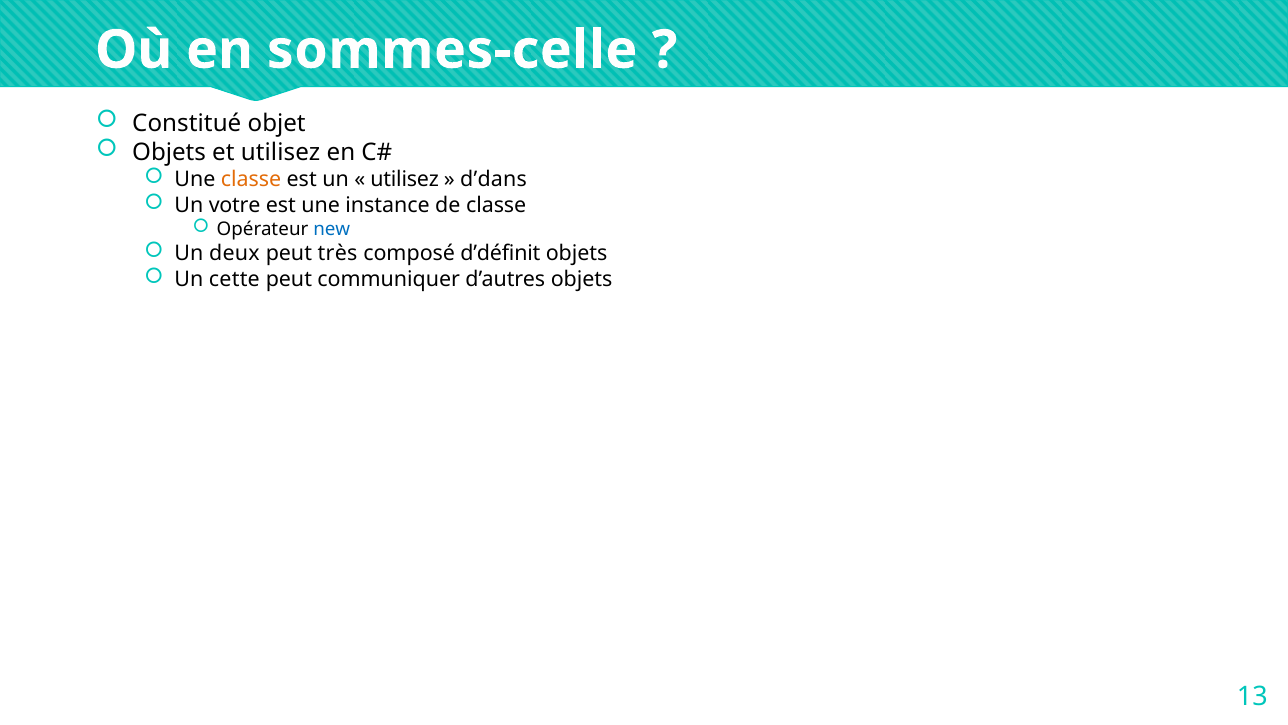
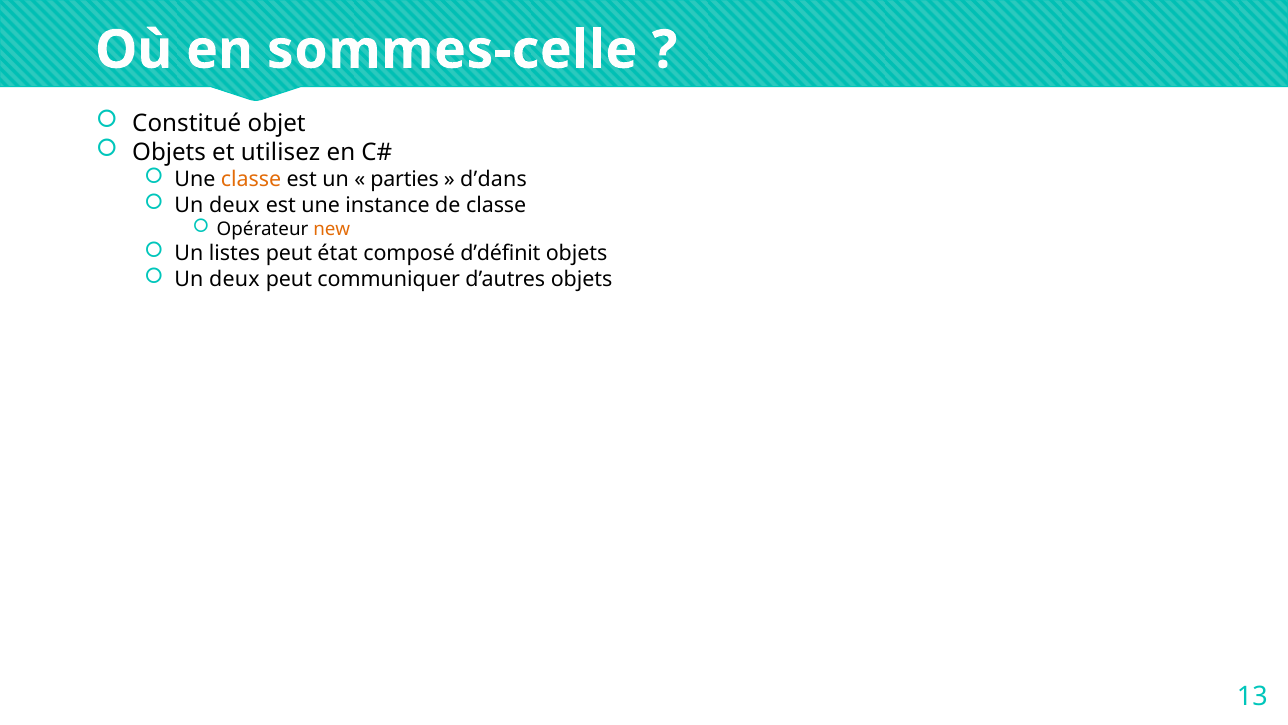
utilisez at (405, 180): utilisez -> parties
votre at (235, 205): votre -> deux
new colour: blue -> orange
deux: deux -> listes
très: très -> état
cette at (234, 279): cette -> deux
